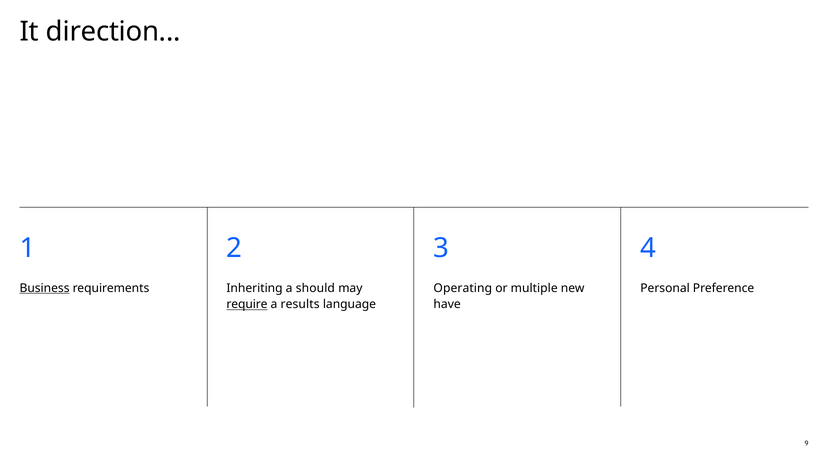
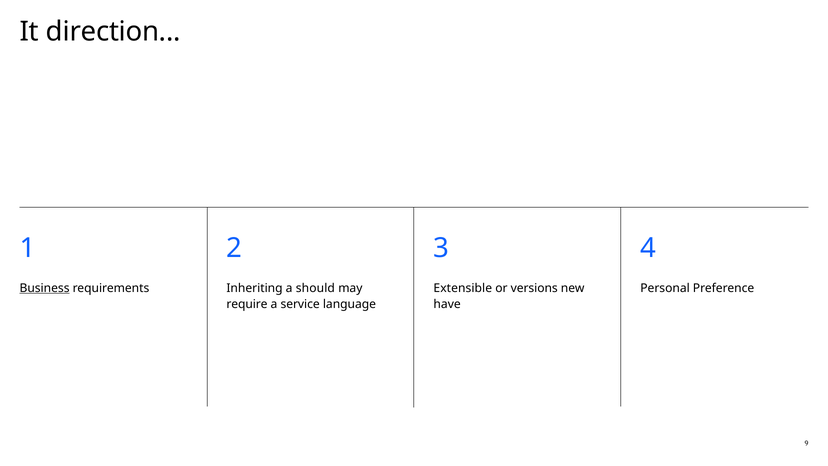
Operating: Operating -> Extensible
multiple: multiple -> versions
require underline: present -> none
results: results -> service
